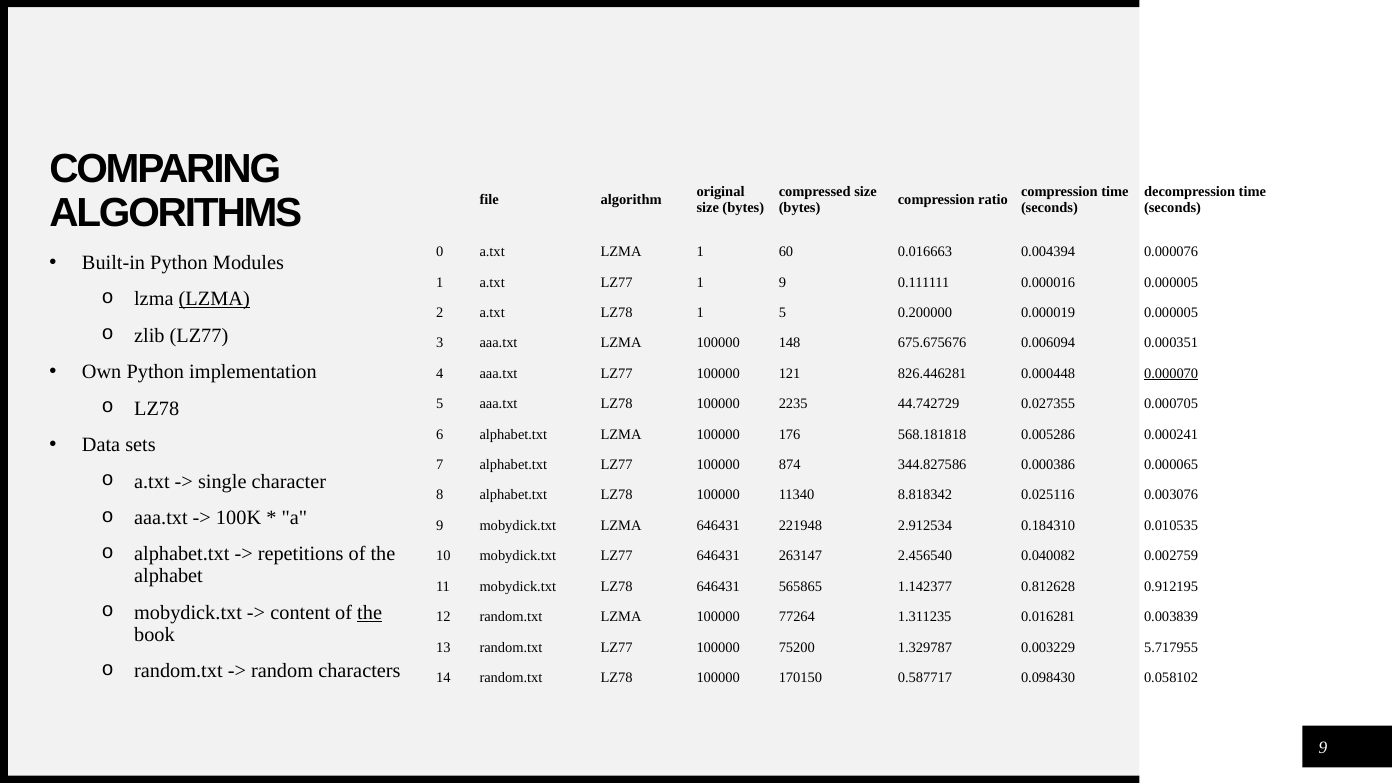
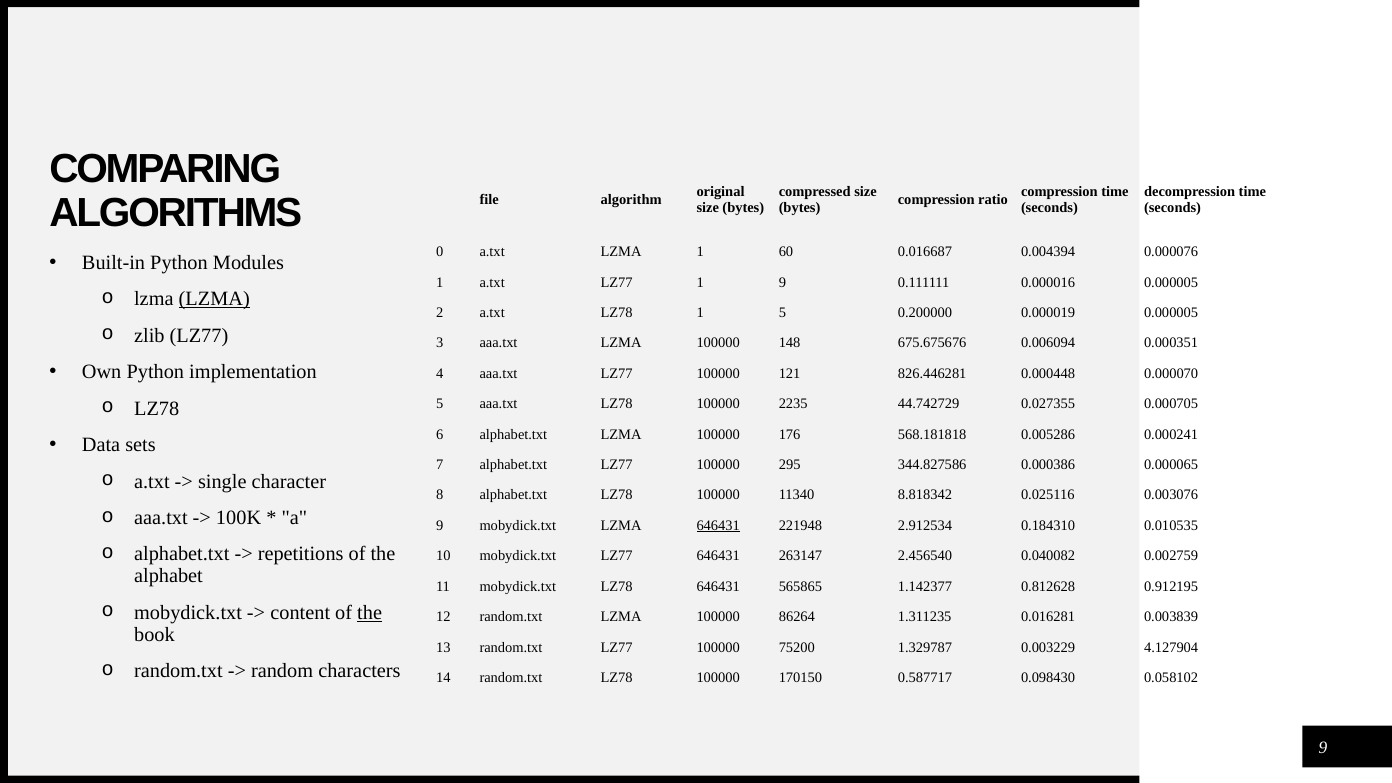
0.016663: 0.016663 -> 0.016687
0.000070 underline: present -> none
874: 874 -> 295
646431 at (718, 526) underline: none -> present
77264: 77264 -> 86264
5.717955: 5.717955 -> 4.127904
